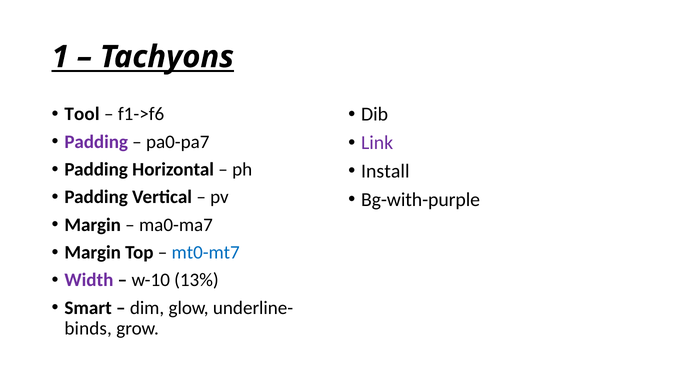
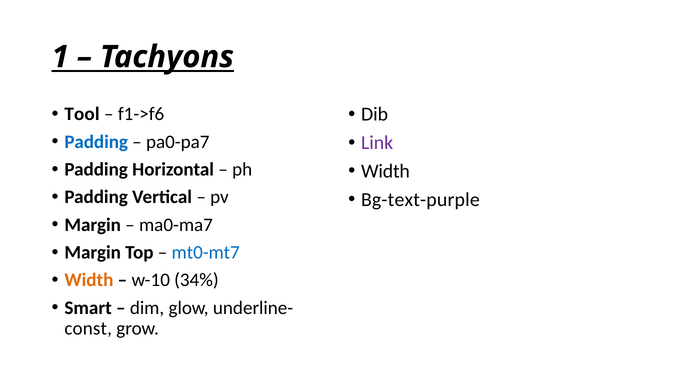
Padding at (96, 142) colour: purple -> blue
Install at (385, 171): Install -> Width
Bg-with-purple: Bg-with-purple -> Bg-text-purple
Width at (89, 280) colour: purple -> orange
13%: 13% -> 34%
binds: binds -> const
